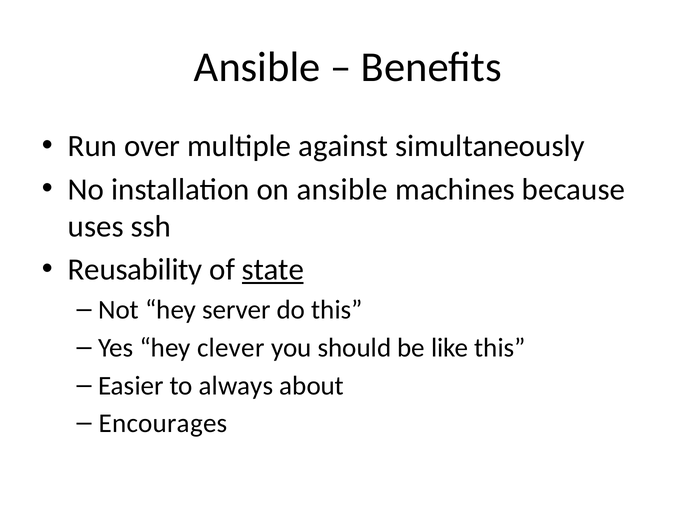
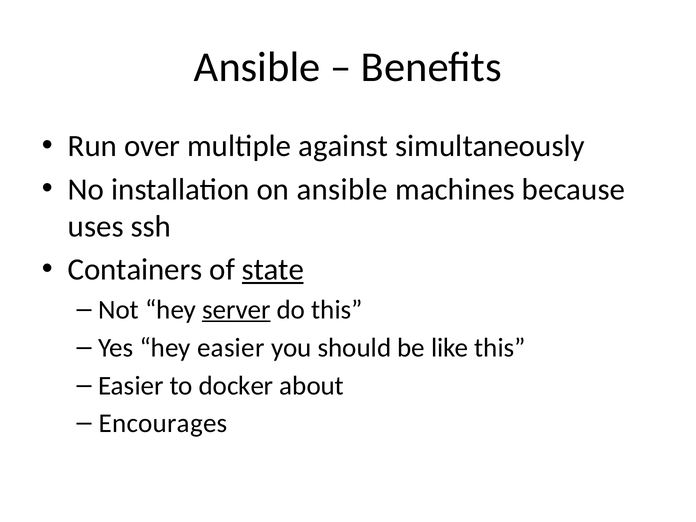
Reusability: Reusability -> Containers
server underline: none -> present
hey clever: clever -> easier
always: always -> docker
